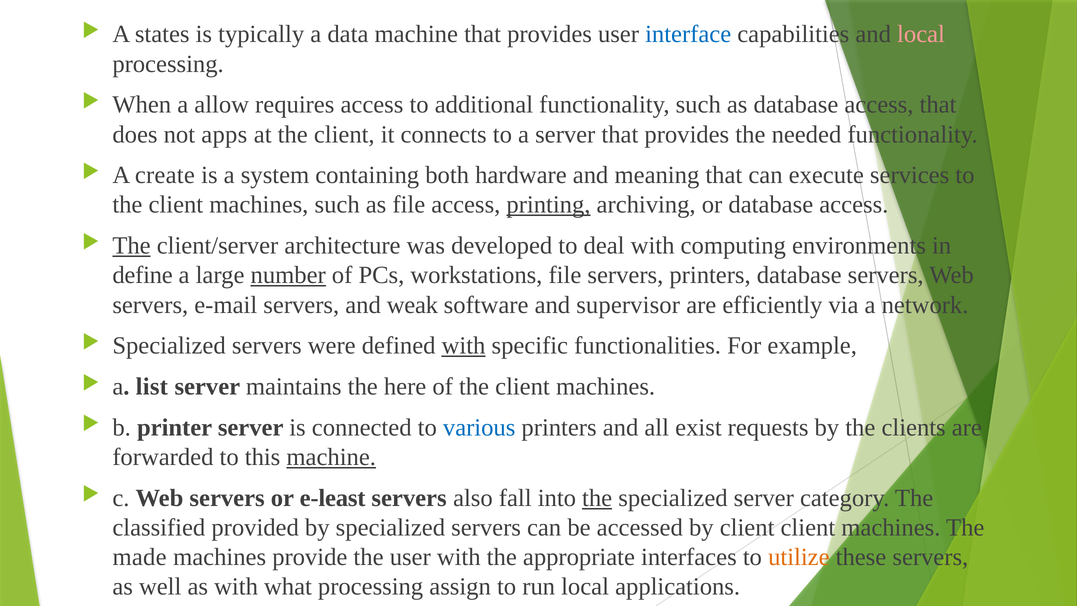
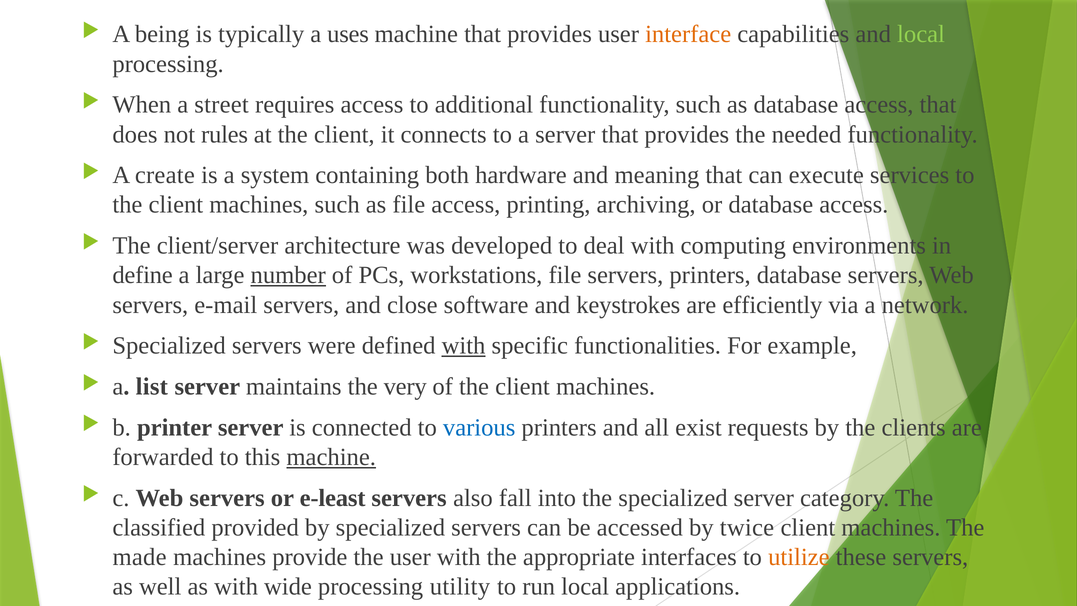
states: states -> being
data: data -> uses
interface colour: blue -> orange
local at (921, 34) colour: pink -> light green
allow: allow -> street
apps: apps -> rules
printing underline: present -> none
The at (132, 246) underline: present -> none
weak: weak -> close
supervisor: supervisor -> keystrokes
here: here -> very
the at (597, 498) underline: present -> none
by client: client -> twice
what: what -> wide
assign: assign -> utility
